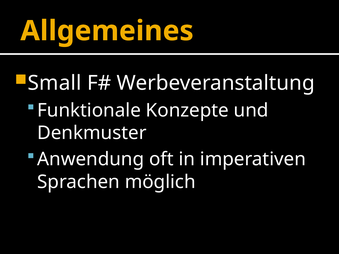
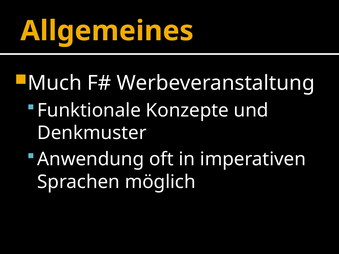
Small: Small -> Much
